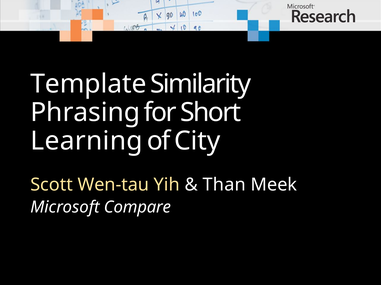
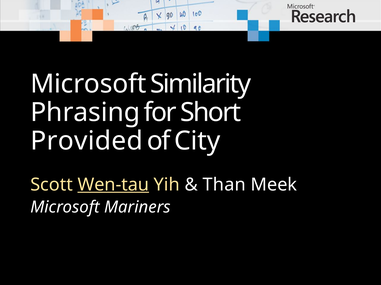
Template at (88, 84): Template -> Microsoft
Learning: Learning -> Provided
Wen-tau underline: none -> present
Compare: Compare -> Mariners
